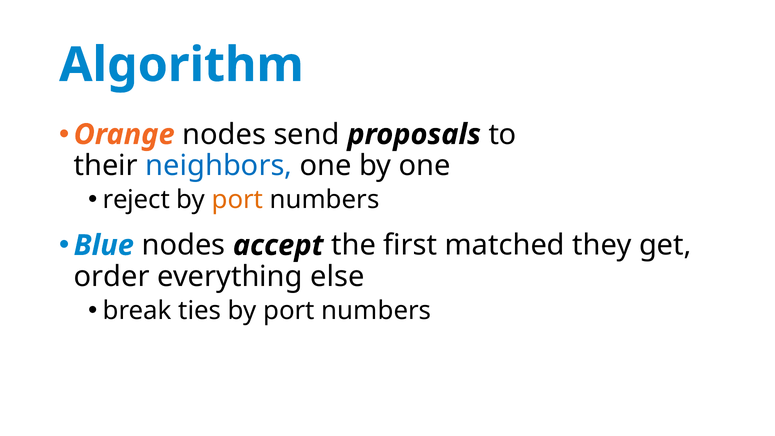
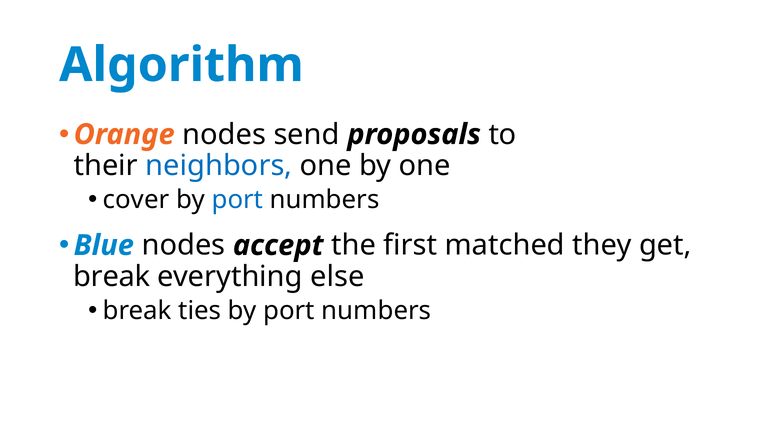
reject: reject -> cover
port at (237, 200) colour: orange -> blue
order at (112, 277): order -> break
